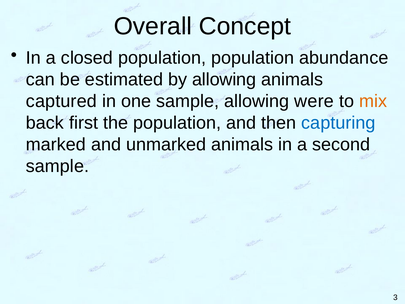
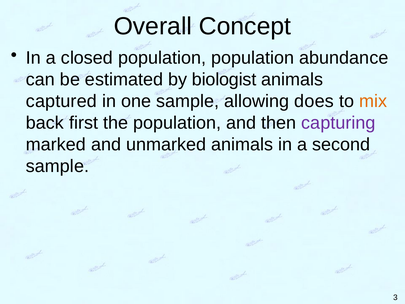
by allowing: allowing -> biologist
were: were -> does
capturing colour: blue -> purple
